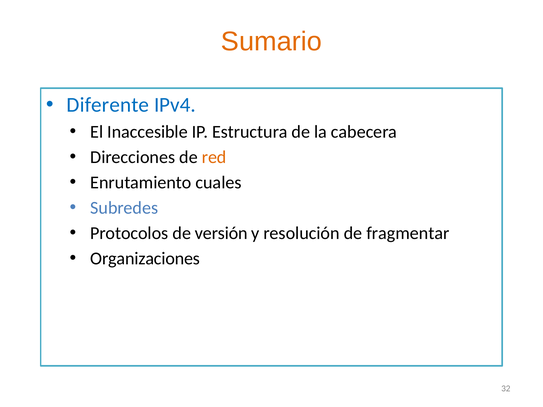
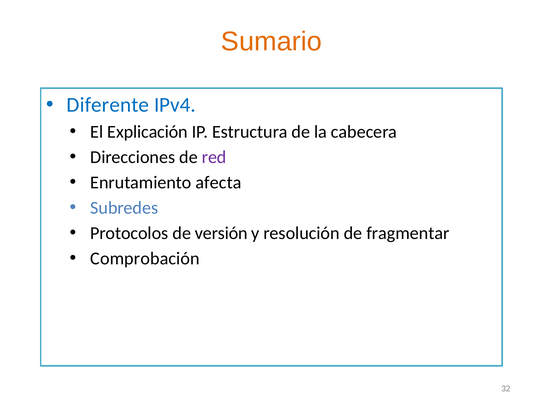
Inaccesible: Inaccesible -> Explicación
red colour: orange -> purple
cuales: cuales -> afecta
Organizaciones: Organizaciones -> Comprobación
